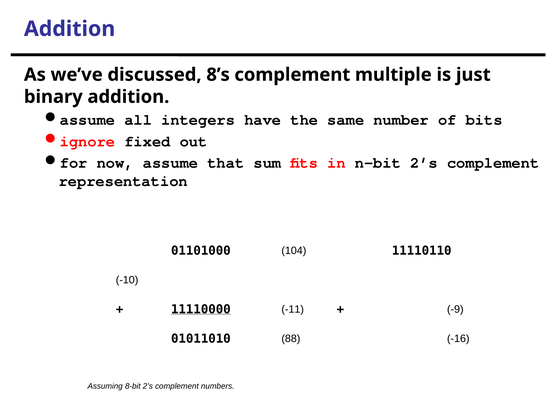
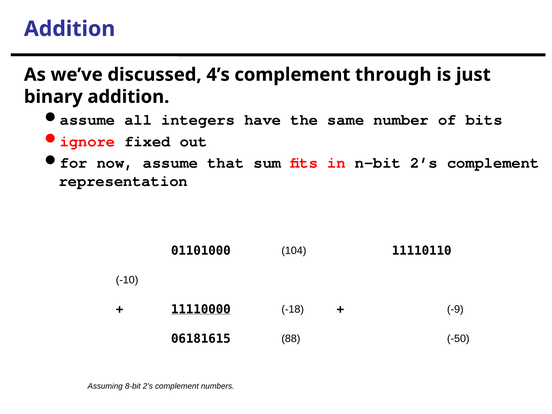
8’s: 8’s -> 4’s
multiple: multiple -> through
-11: -11 -> -18
01011010: 01011010 -> 06181615
-16: -16 -> -50
